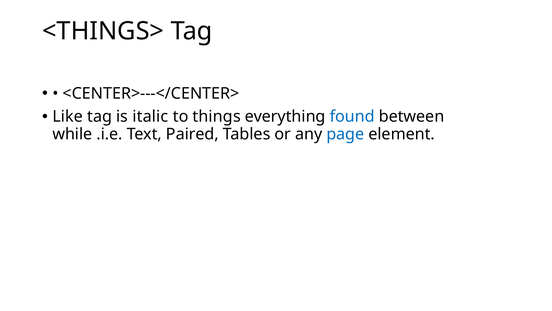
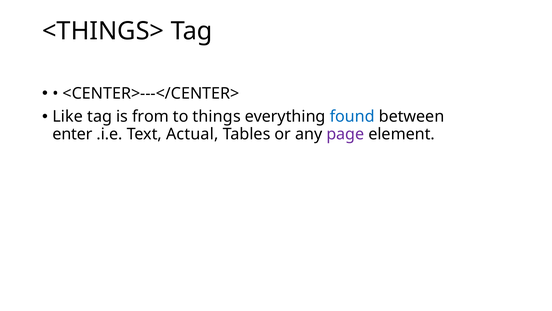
italic: italic -> from
while: while -> enter
Paired: Paired -> Actual
page colour: blue -> purple
